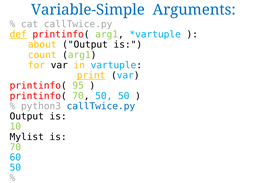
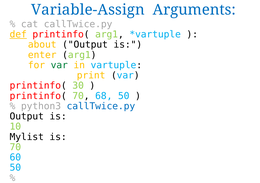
Variable-Simple: Variable-Simple -> Variable-Assign
count: count -> enter
var at (59, 65) colour: black -> green
print underline: present -> none
95: 95 -> 30
70 50: 50 -> 68
